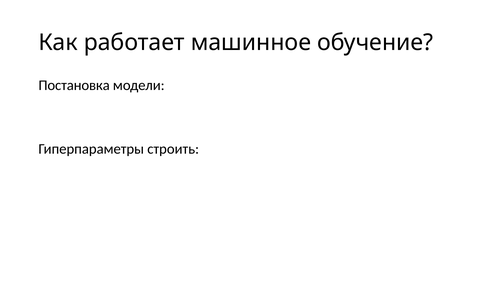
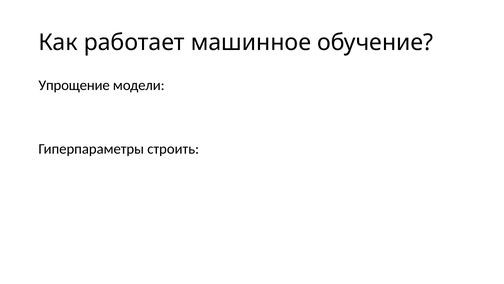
Постановка: Постановка -> Упрощение
